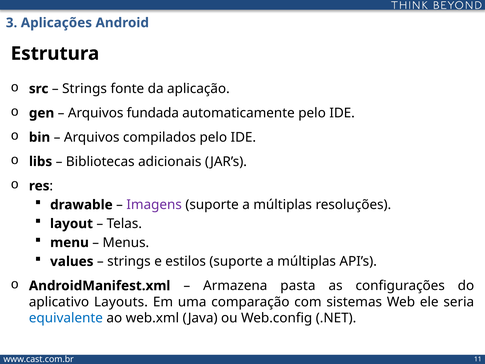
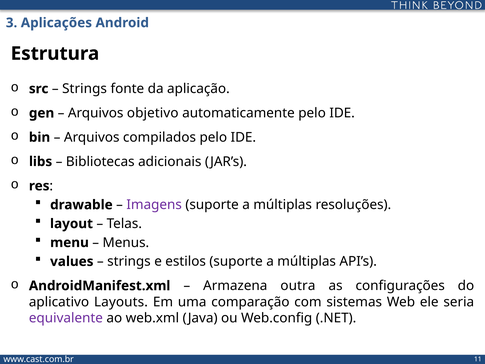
fundada: fundada -> objetivo
pasta: pasta -> outra
equivalente colour: blue -> purple
